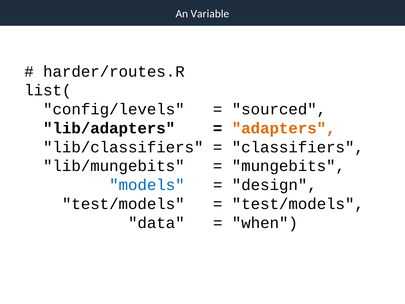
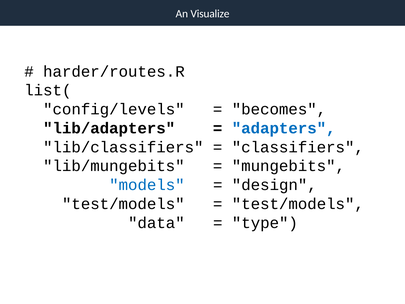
Variable: Variable -> Visualize
sourced: sourced -> becomes
adapters colour: orange -> blue
when: when -> type
